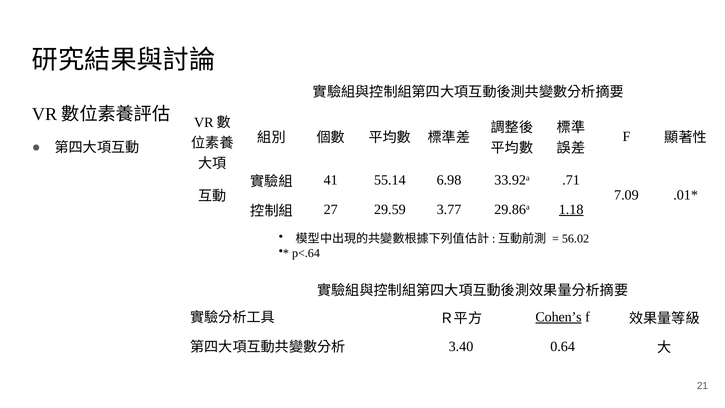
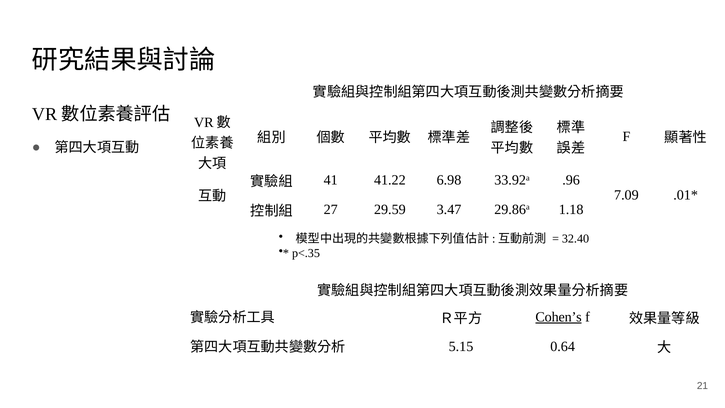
55.14: 55.14 -> 41.22
.71: .71 -> .96
3.77: 3.77 -> 3.47
1.18 underline: present -> none
56.02: 56.02 -> 32.40
p<.64: p<.64 -> p<.35
3.40: 3.40 -> 5.15
